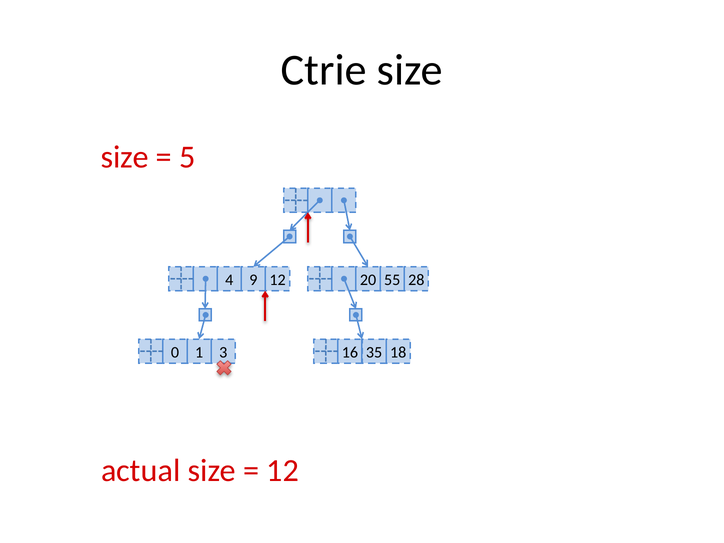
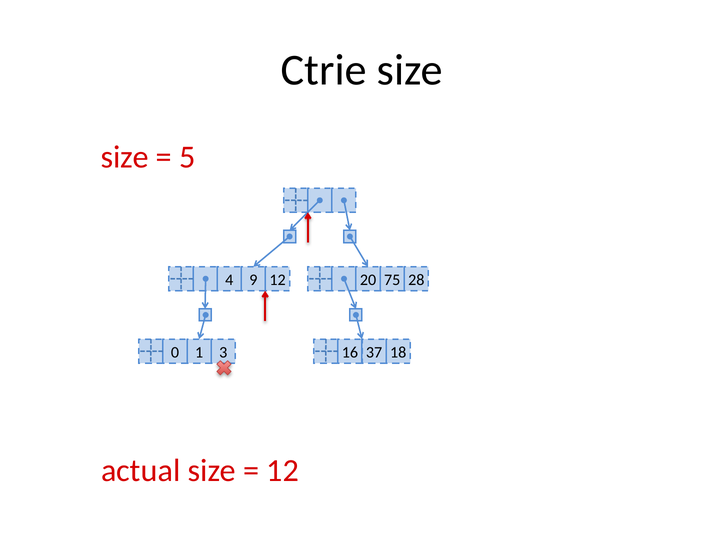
55: 55 -> 75
35: 35 -> 37
